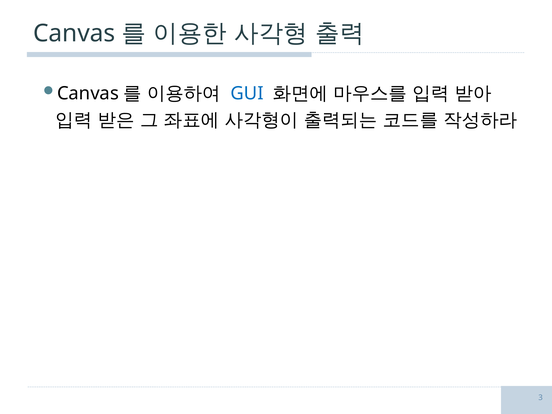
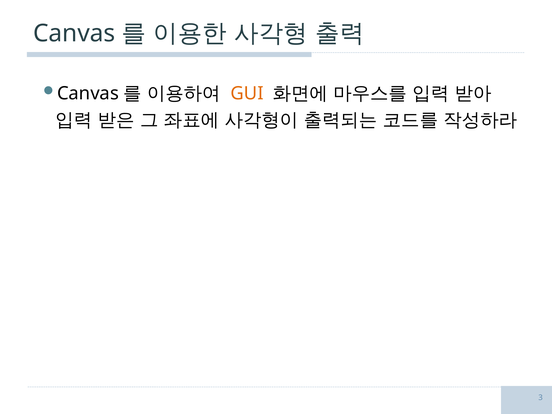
GUI colour: blue -> orange
